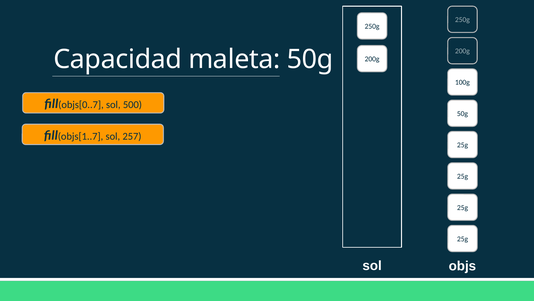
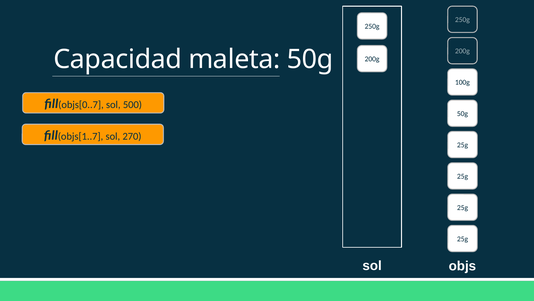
257: 257 -> 270
